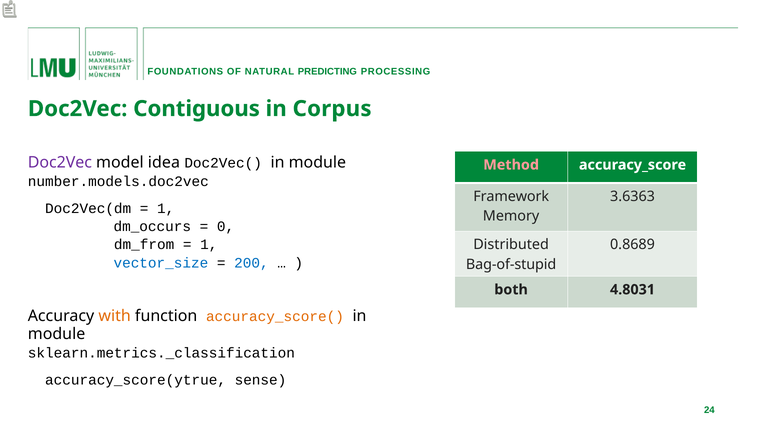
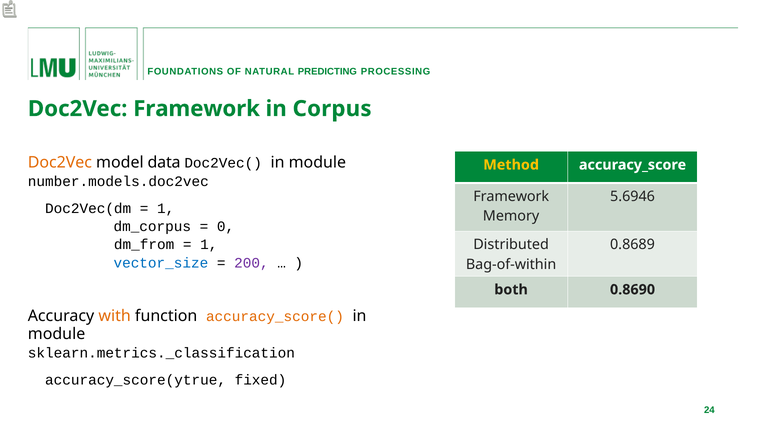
Doc2Vec Contiguous: Contiguous -> Framework
Doc2Vec at (60, 162) colour: purple -> orange
idea: idea -> data
Method colour: pink -> yellow
3.6363: 3.6363 -> 5.6946
dm_occurs: dm_occurs -> dm_corpus
200 colour: blue -> purple
Bag-of-stupid: Bag-of-stupid -> Bag-of-within
4.8031: 4.8031 -> 0.8690
sense: sense -> fixed
